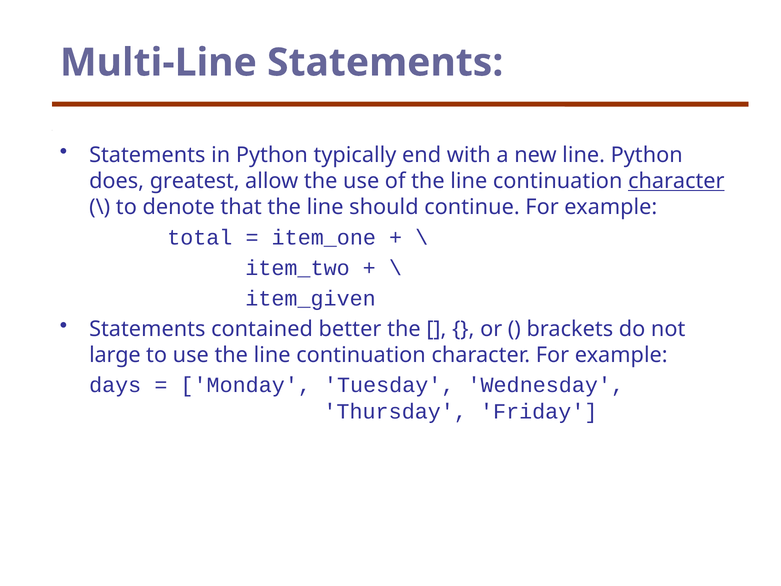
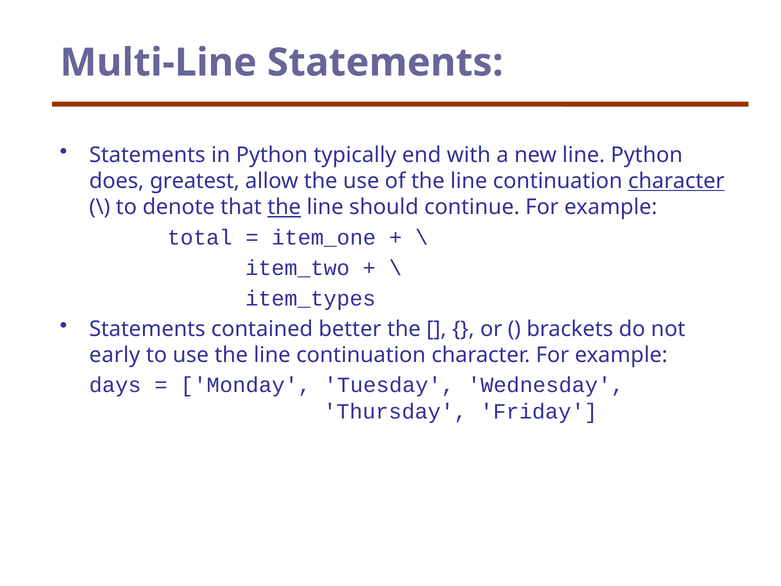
the at (284, 207) underline: none -> present
item_given: item_given -> item_types
large: large -> early
